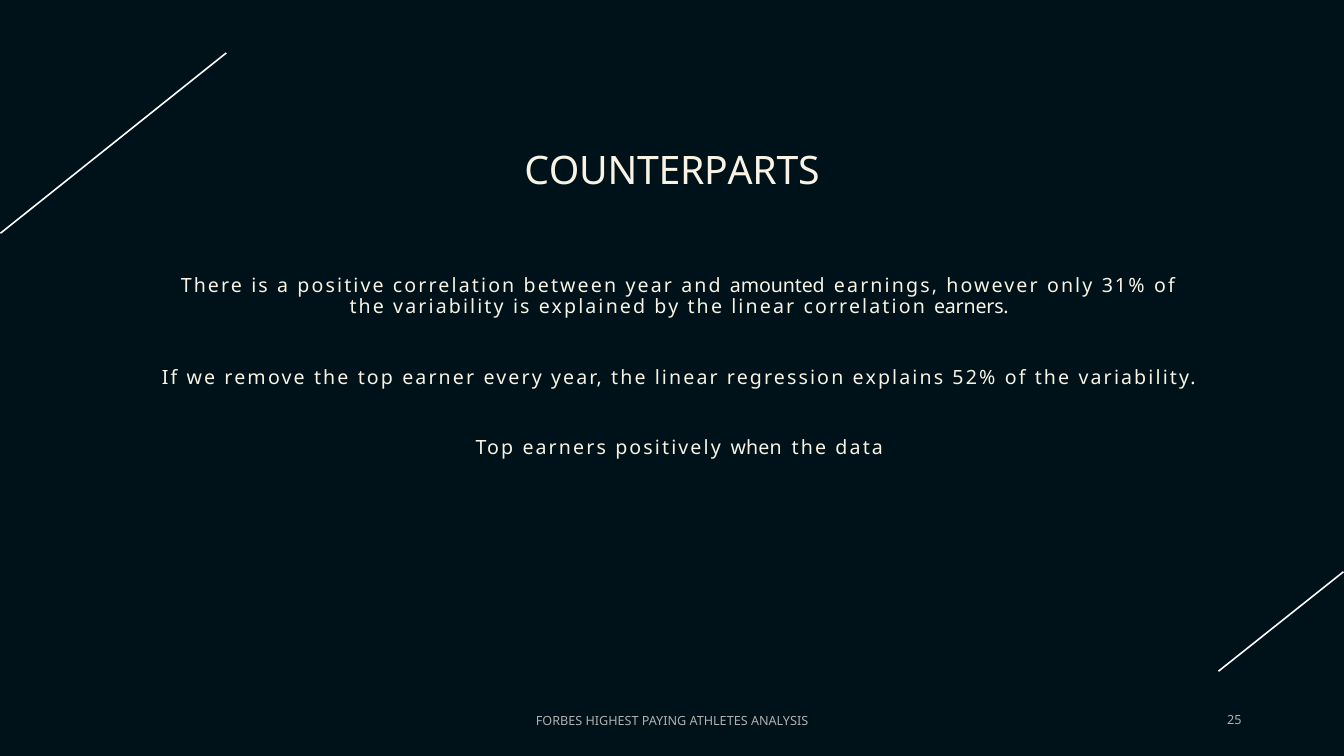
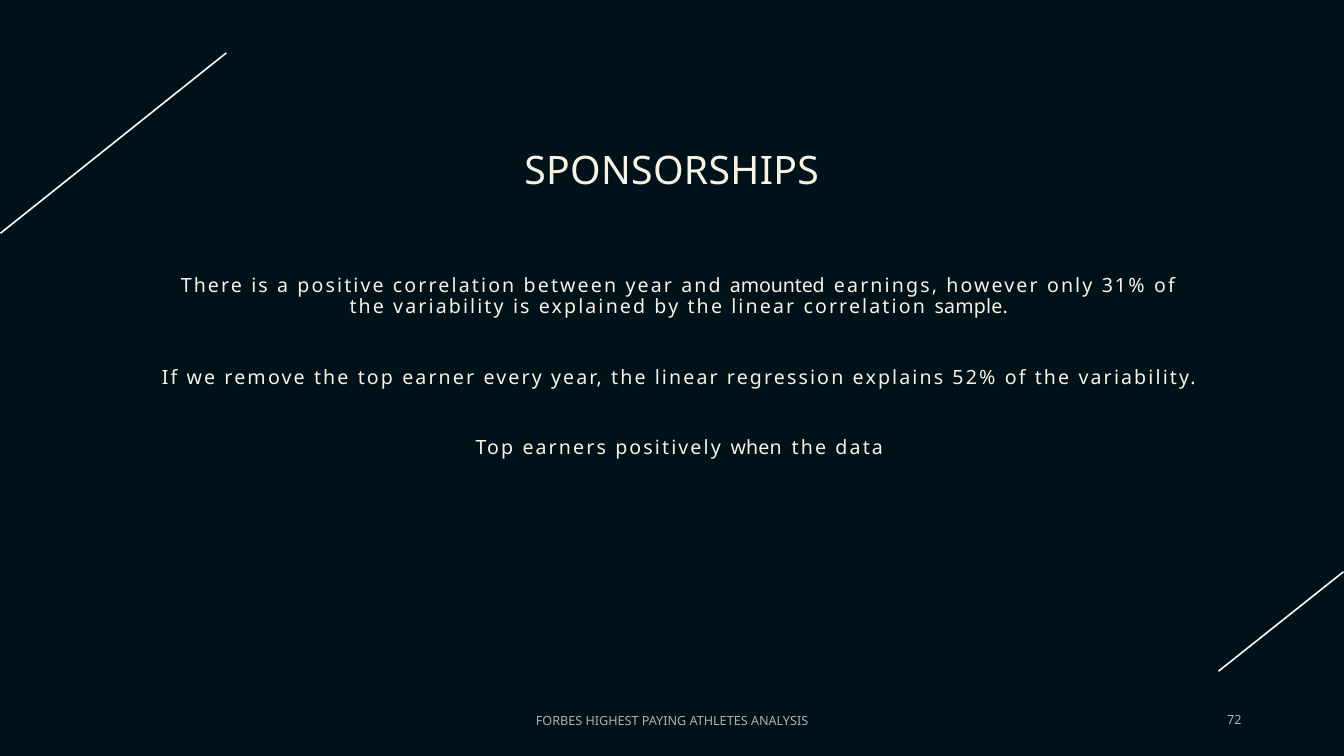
COUNTERPARTS: COUNTERPARTS -> SPONSORSHIPS
correlation earners: earners -> sample
25: 25 -> 72
